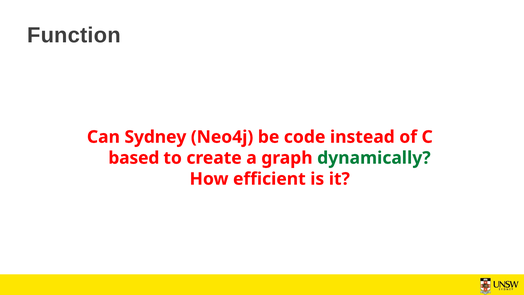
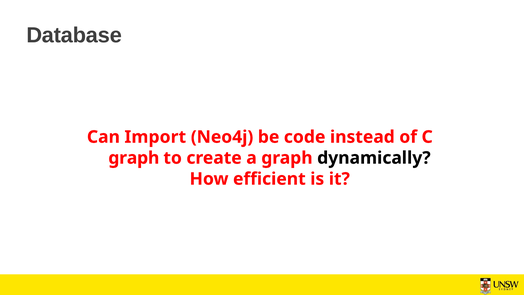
Function: Function -> Database
Sydney: Sydney -> Import
based at (134, 158): based -> graph
dynamically colour: green -> black
